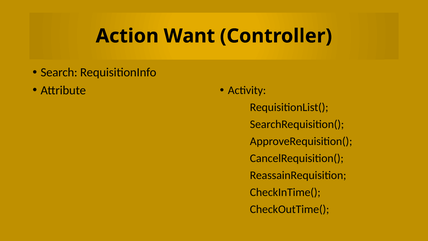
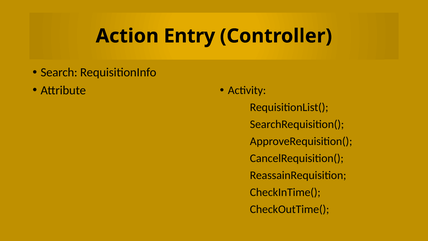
Want: Want -> Entry
